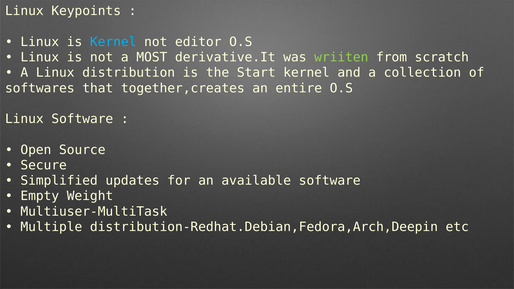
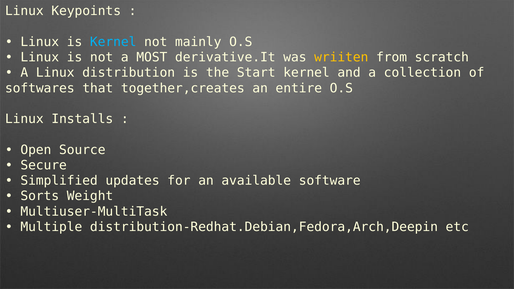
editor: editor -> mainly
wriiten colour: light green -> yellow
Linux Software: Software -> Installs
Empty: Empty -> Sorts
